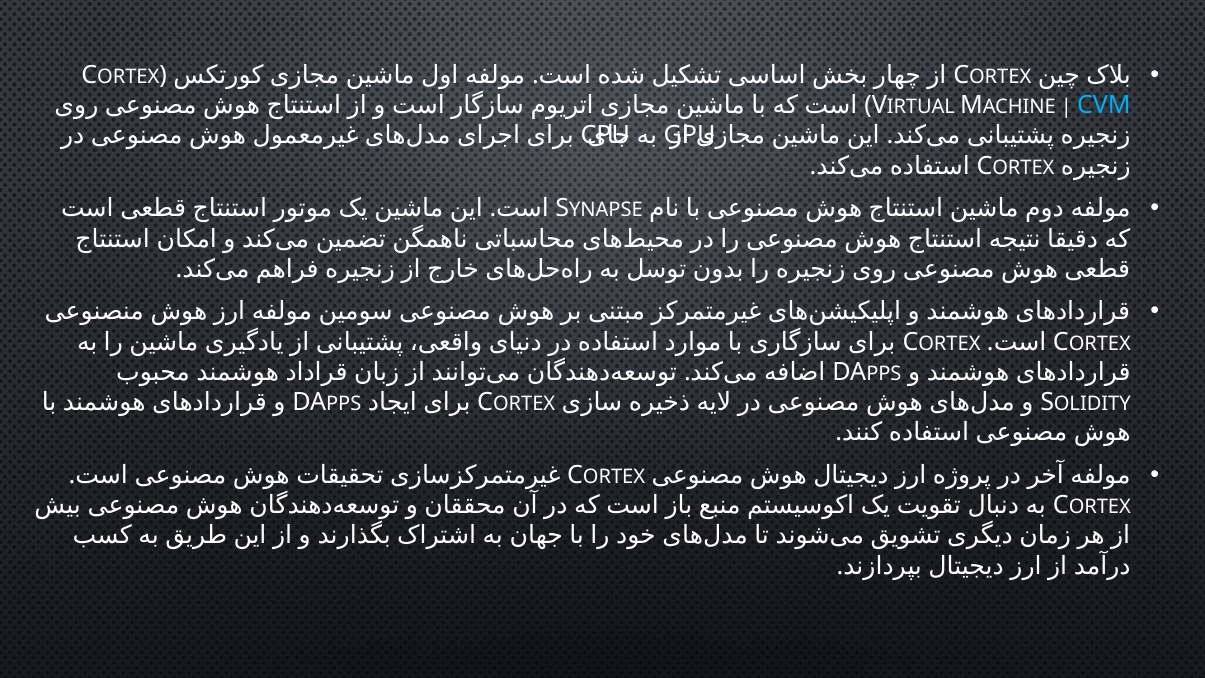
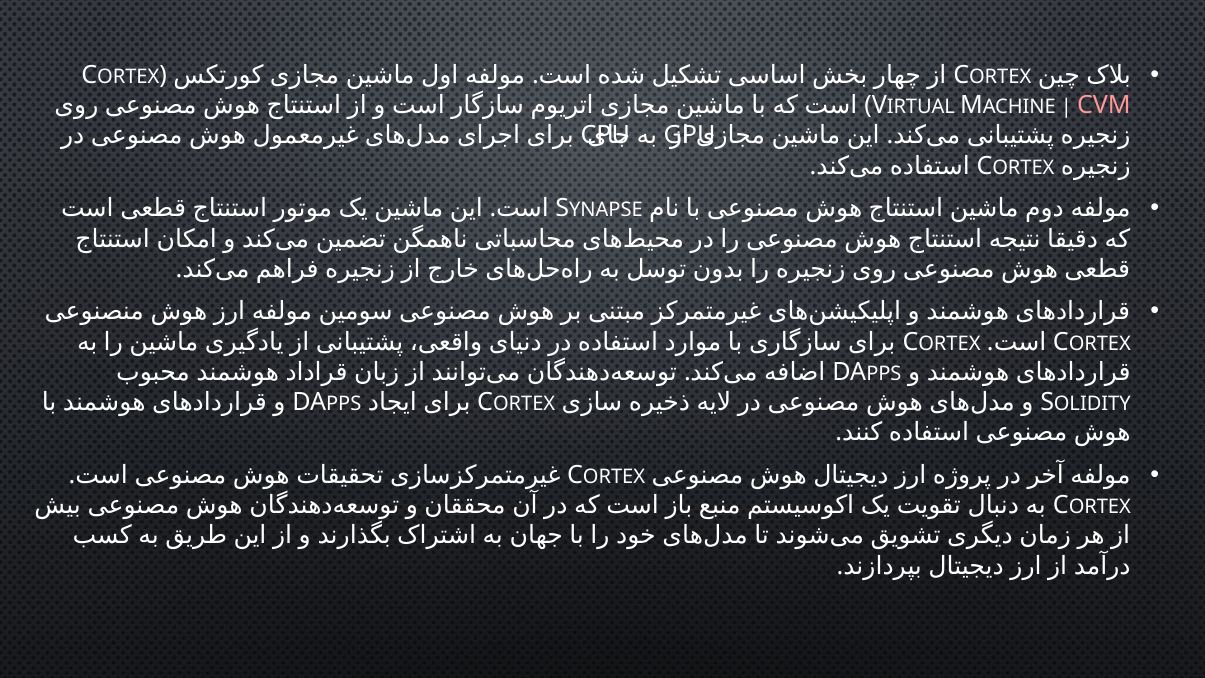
CVM colour: light blue -> pink
